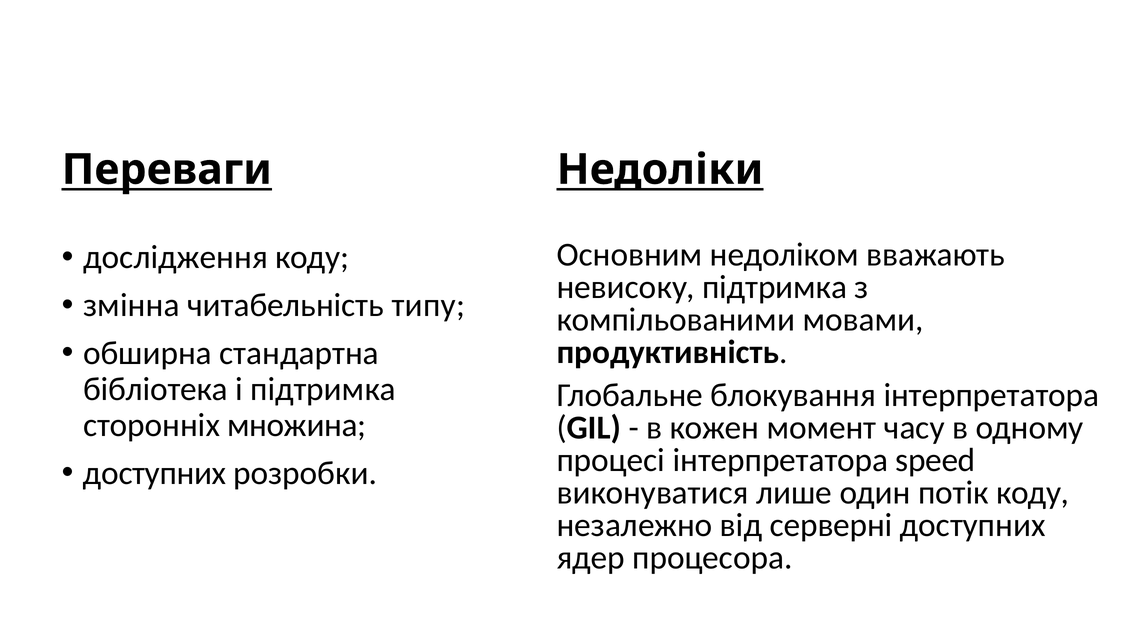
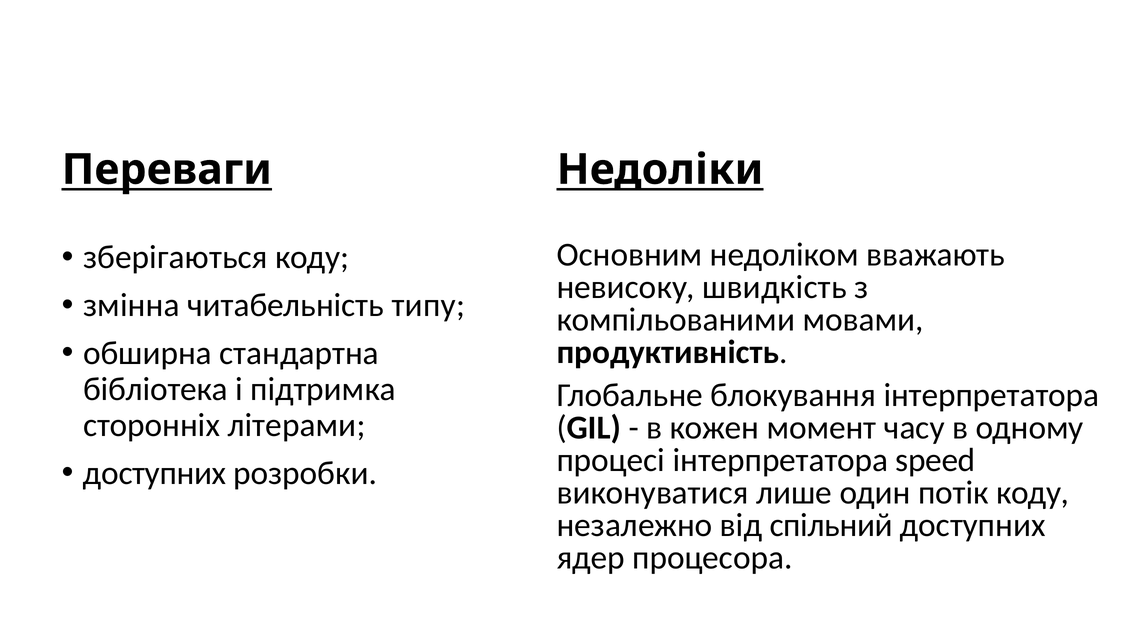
дослідження: дослідження -> зберігаються
невисоку підтримка: підтримка -> швидкість
множина: множина -> літерами
серверні: серверні -> спільний
